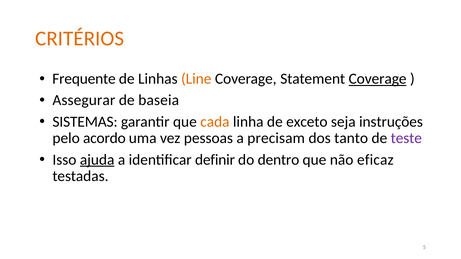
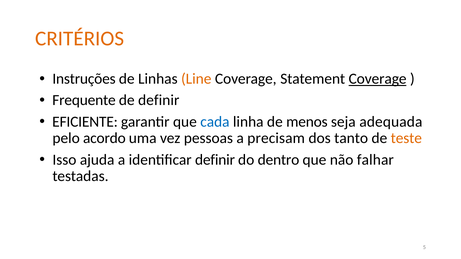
Frequente: Frequente -> Instruções
Assegurar: Assegurar -> Frequente
de baseia: baseia -> definir
SISTEMAS: SISTEMAS -> EFICIENTE
cada colour: orange -> blue
exceto: exceto -> menos
instruções: instruções -> adequada
teste colour: purple -> orange
ajuda underline: present -> none
eficaz: eficaz -> falhar
